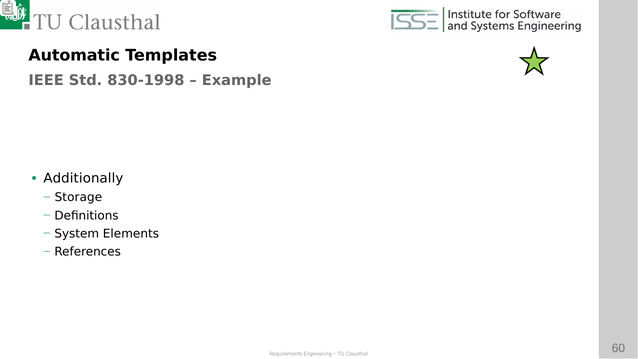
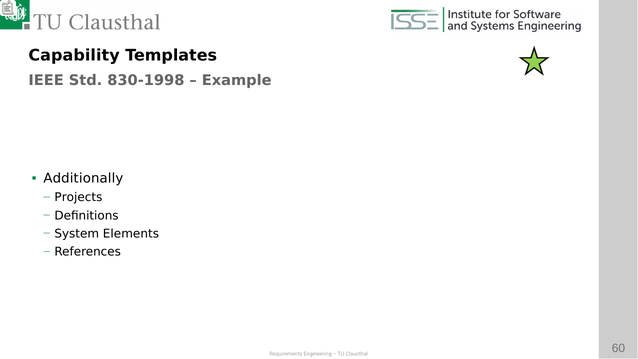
Automatic: Automatic -> Capability
Storage: Storage -> Projects
